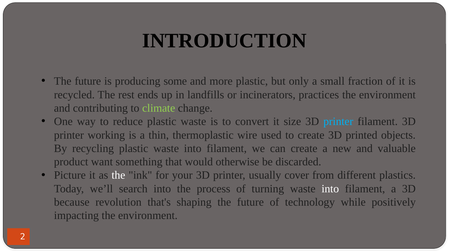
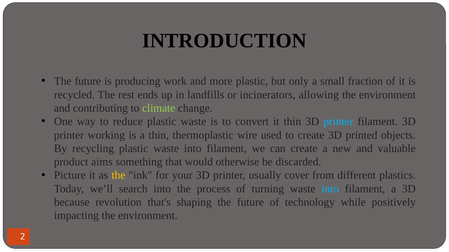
some: some -> work
practices: practices -> allowing
it size: size -> thin
want: want -> aims
the at (118, 176) colour: white -> yellow
into at (330, 189) colour: white -> light blue
